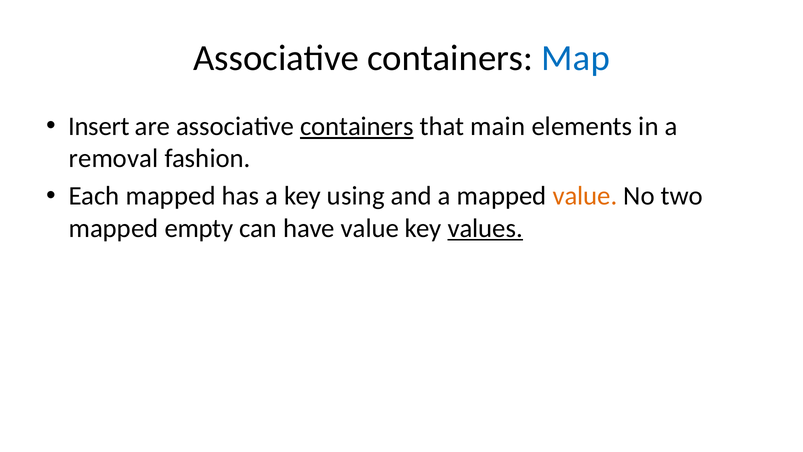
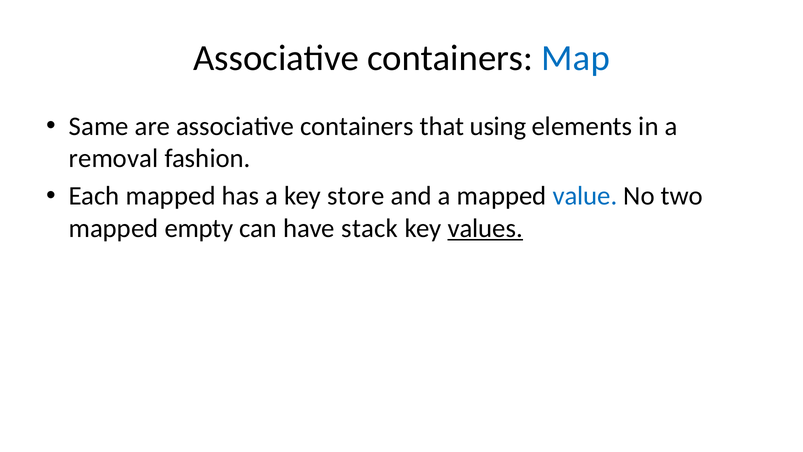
Insert: Insert -> Same
containers at (357, 126) underline: present -> none
main: main -> using
using: using -> store
value at (585, 196) colour: orange -> blue
have value: value -> stack
